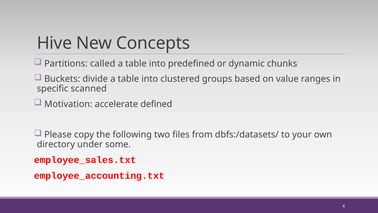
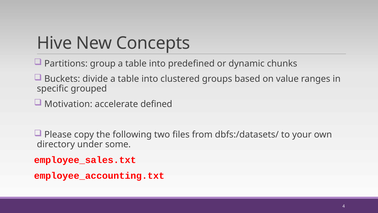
called: called -> group
scanned: scanned -> grouped
